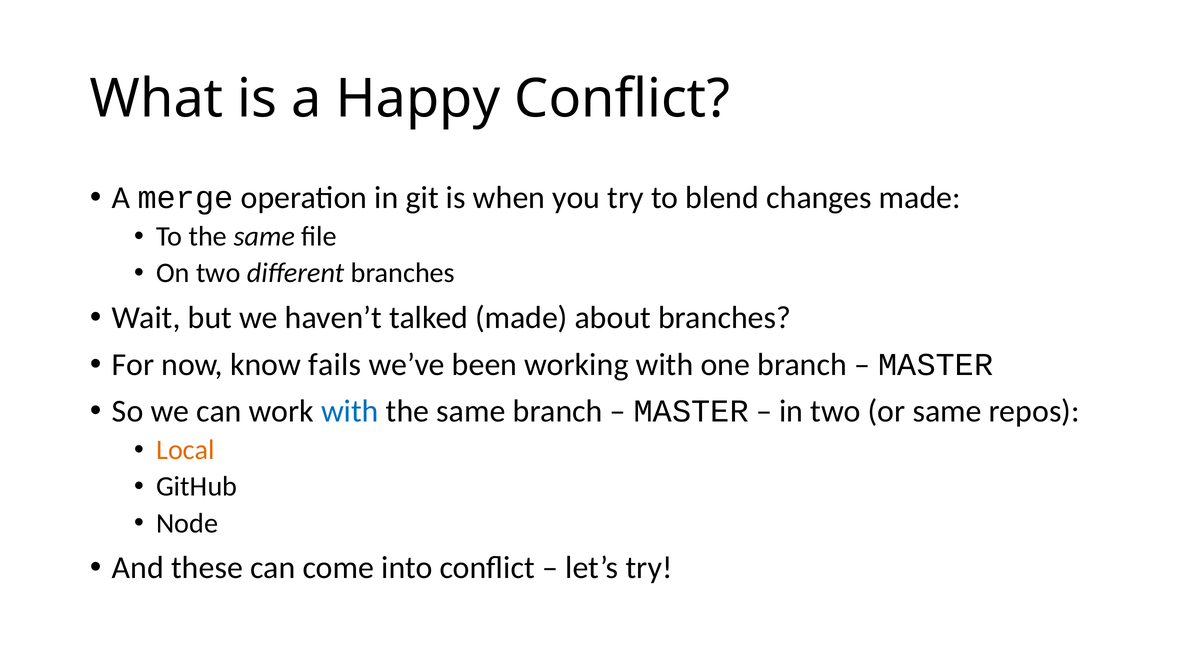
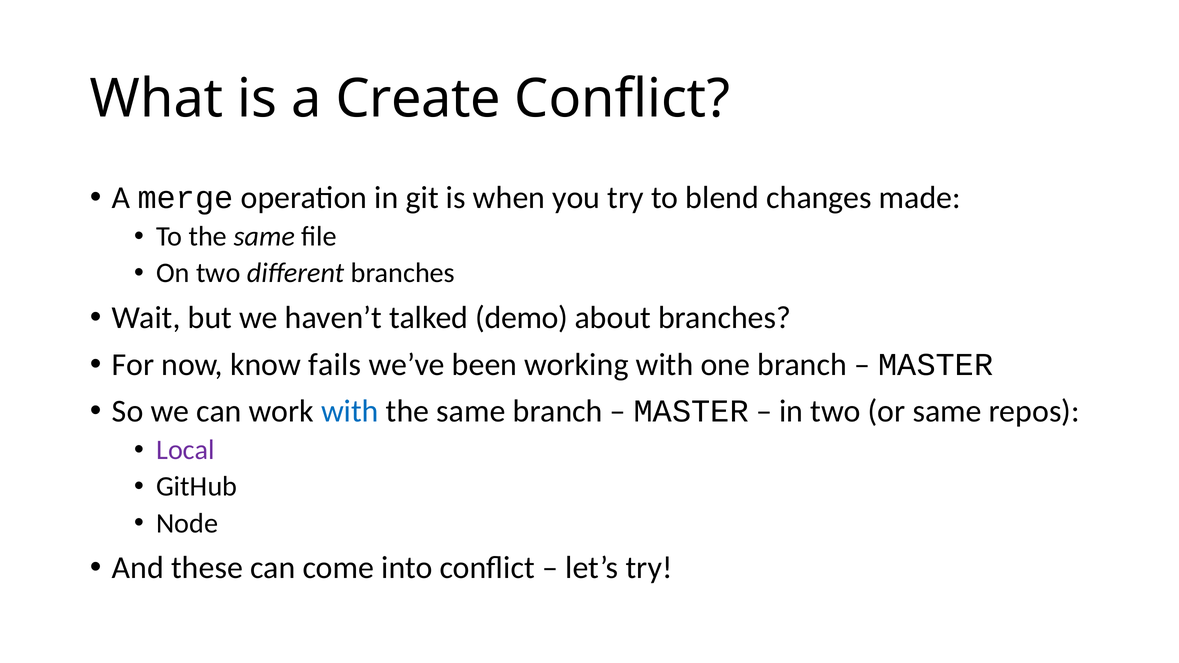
Happy: Happy -> Create
talked made: made -> demo
Local colour: orange -> purple
